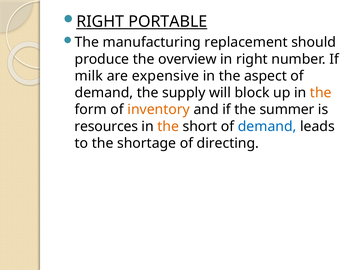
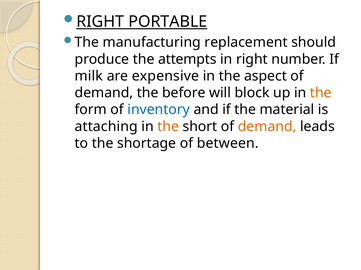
overview: overview -> attempts
supply: supply -> before
inventory colour: orange -> blue
summer: summer -> material
resources: resources -> attaching
demand at (267, 127) colour: blue -> orange
directing: directing -> between
